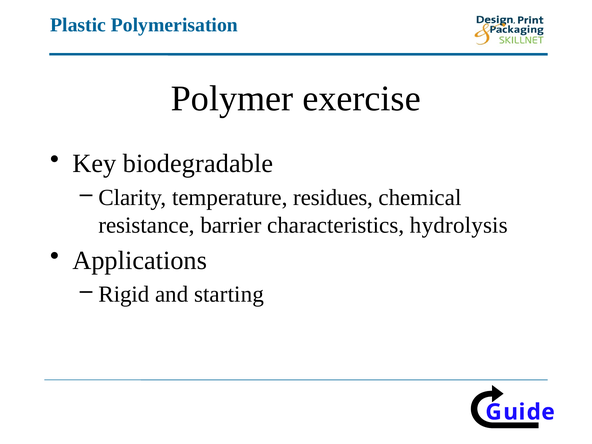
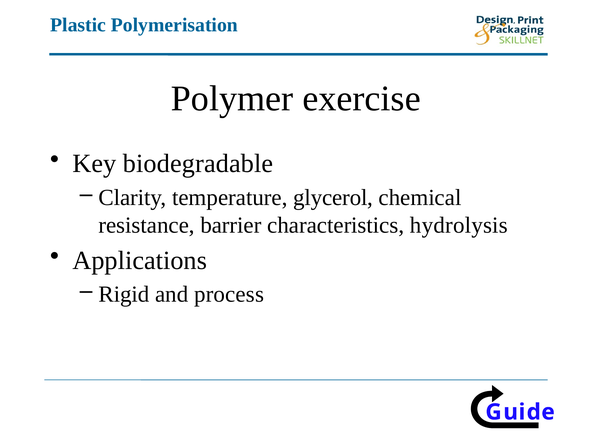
residues: residues -> glycerol
starting: starting -> process
